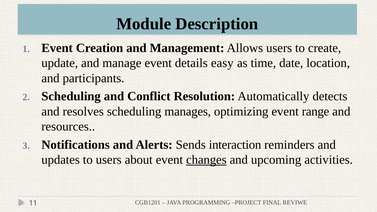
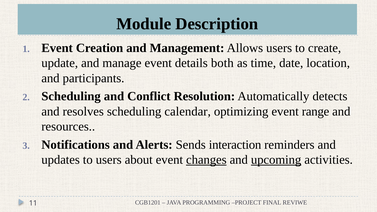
easy: easy -> both
manages: manages -> calendar
upcoming underline: none -> present
